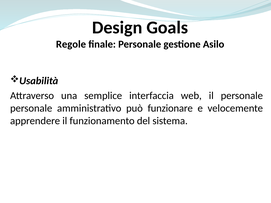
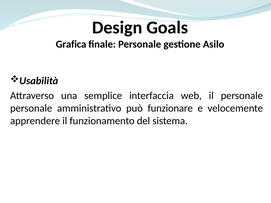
Regole: Regole -> Grafica
